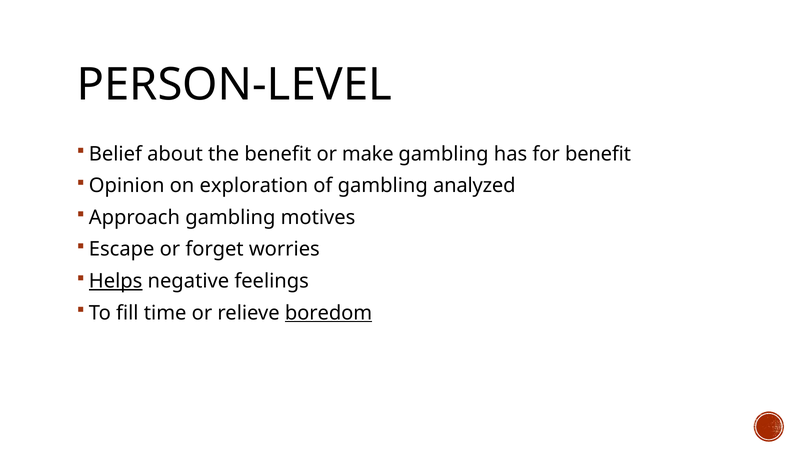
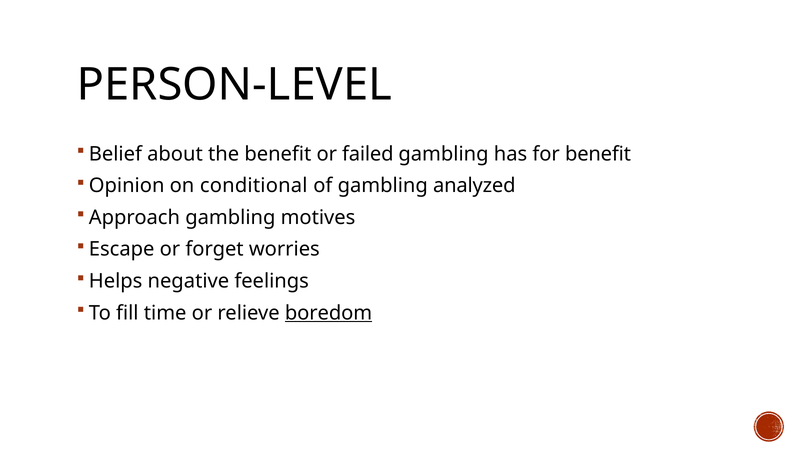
make: make -> failed
exploration: exploration -> conditional
Helps underline: present -> none
